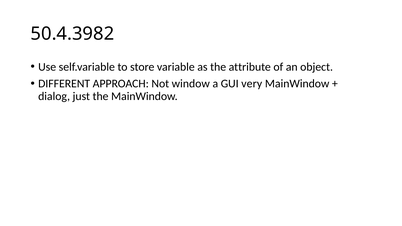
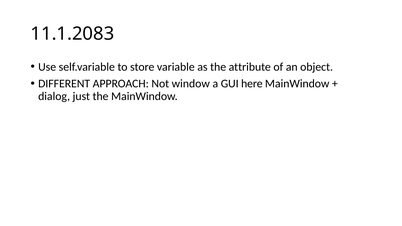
50.4.3982: 50.4.3982 -> 11.1.2083
very: very -> here
